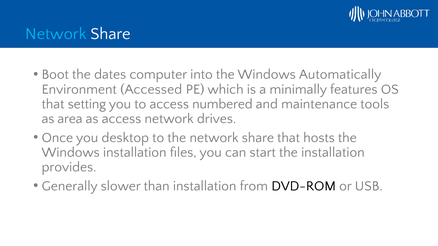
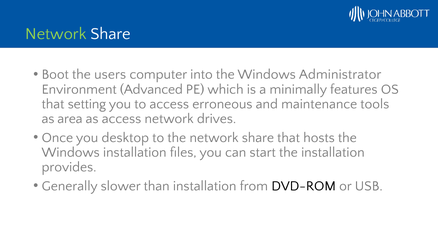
Network at (56, 34) colour: light blue -> light green
dates: dates -> users
Automatically: Automatically -> Administrator
Accessed: Accessed -> Advanced
numbered: numbered -> erroneous
